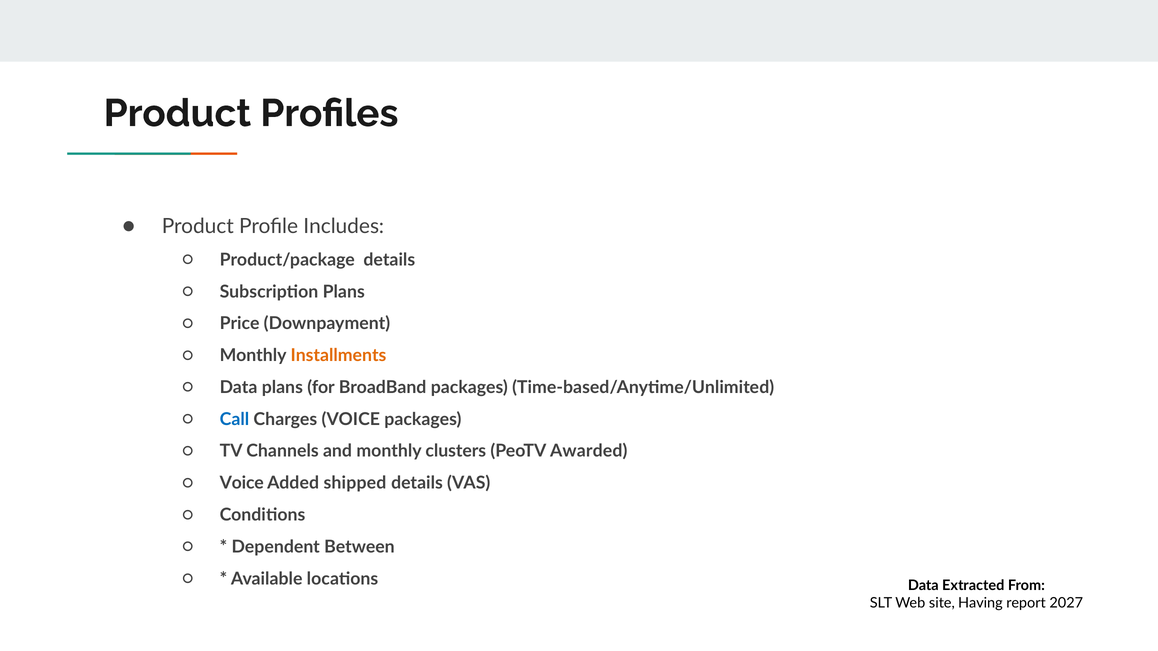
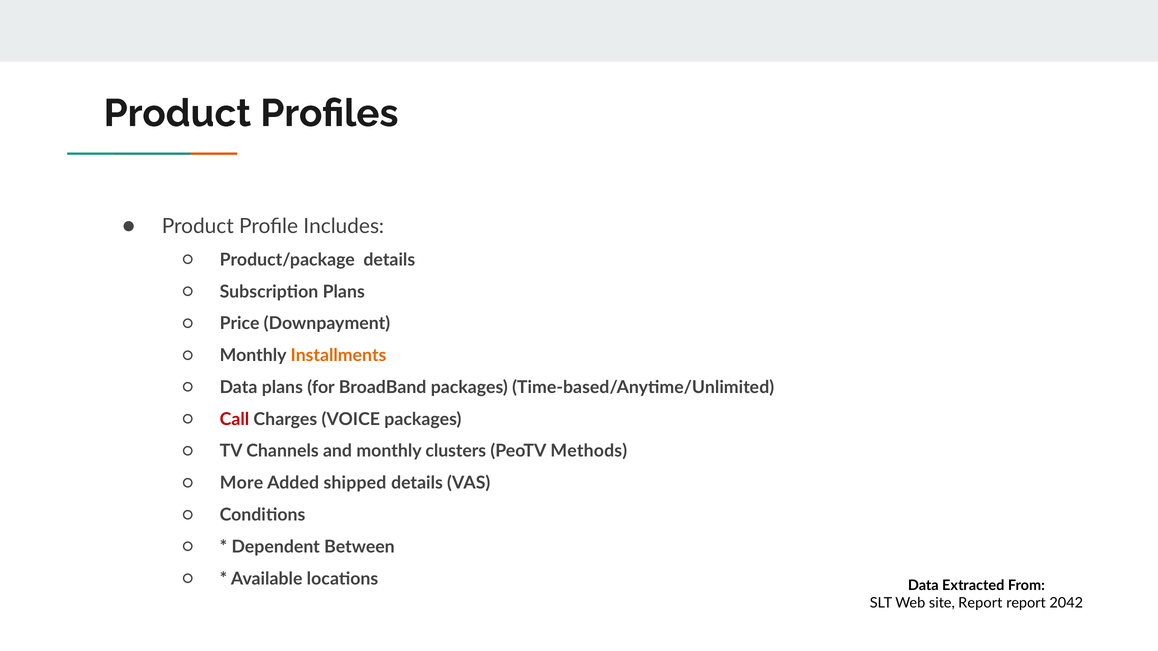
Call colour: blue -> red
Awarded: Awarded -> Methods
Voice at (242, 483): Voice -> More
site Having: Having -> Report
2027: 2027 -> 2042
